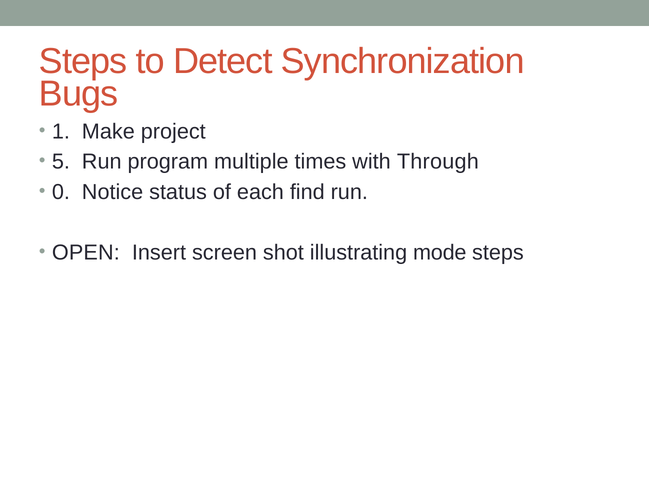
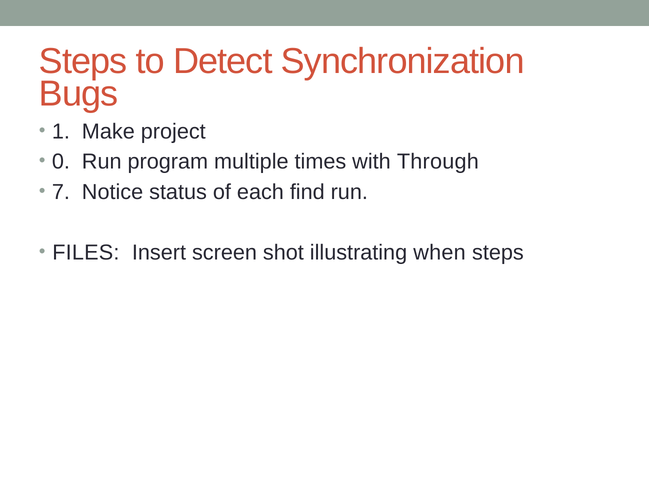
5: 5 -> 0
0: 0 -> 7
OPEN: OPEN -> FILES
mode: mode -> when
